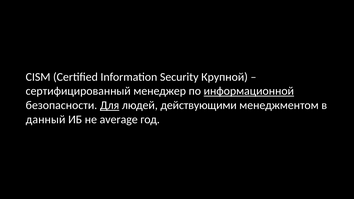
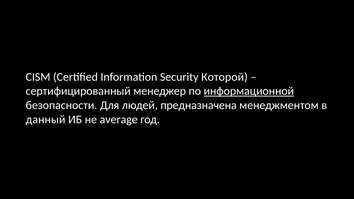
Крупной: Крупной -> Которой
Для underline: present -> none
действующими: действующими -> предназначена
